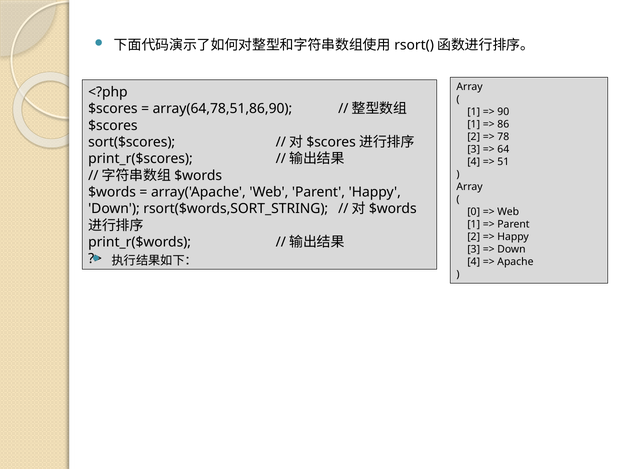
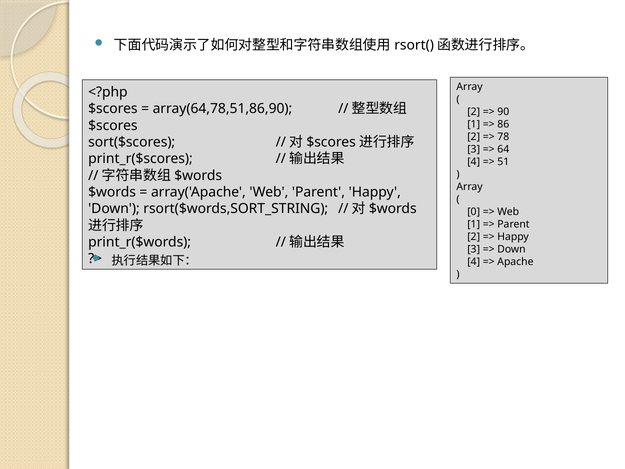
1 at (474, 112): 1 -> 2
